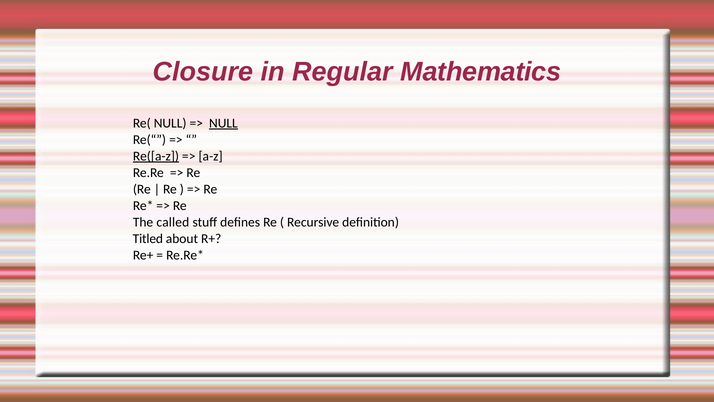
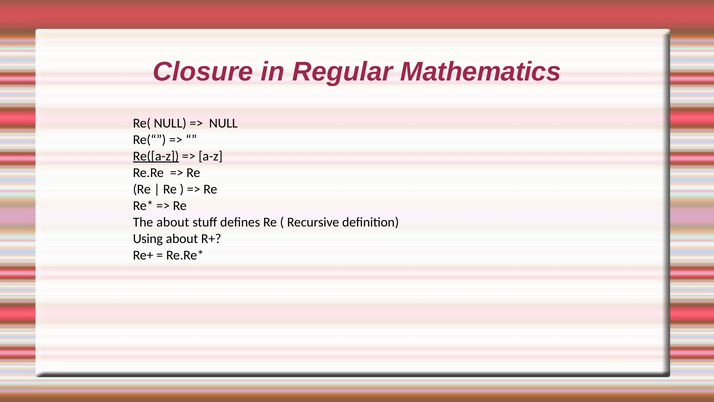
NULL at (223, 123) underline: present -> none
The called: called -> about
Titled: Titled -> Using
